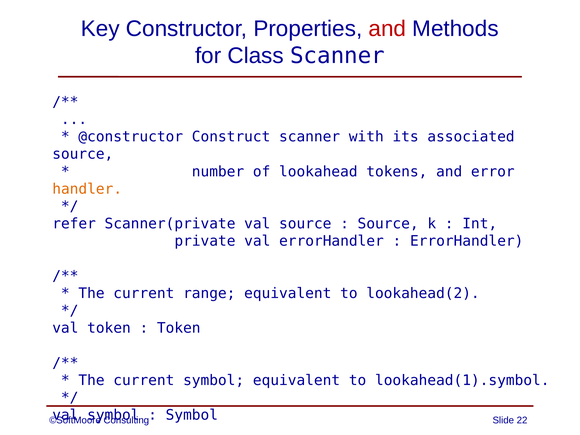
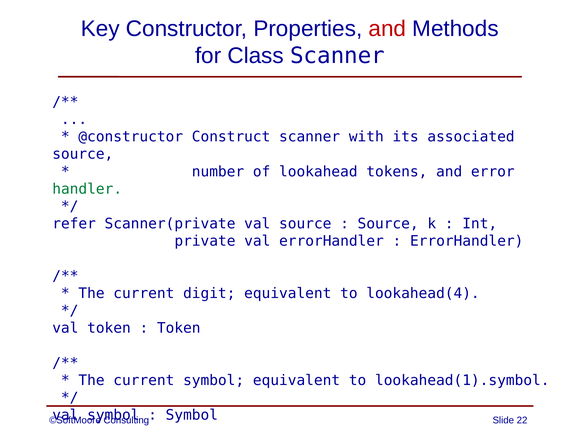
handler colour: orange -> green
range: range -> digit
lookahead(2: lookahead(2 -> lookahead(4
